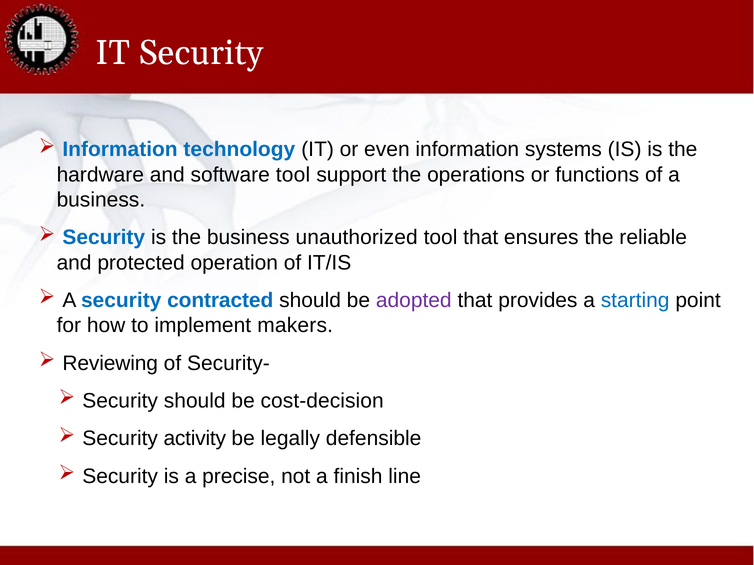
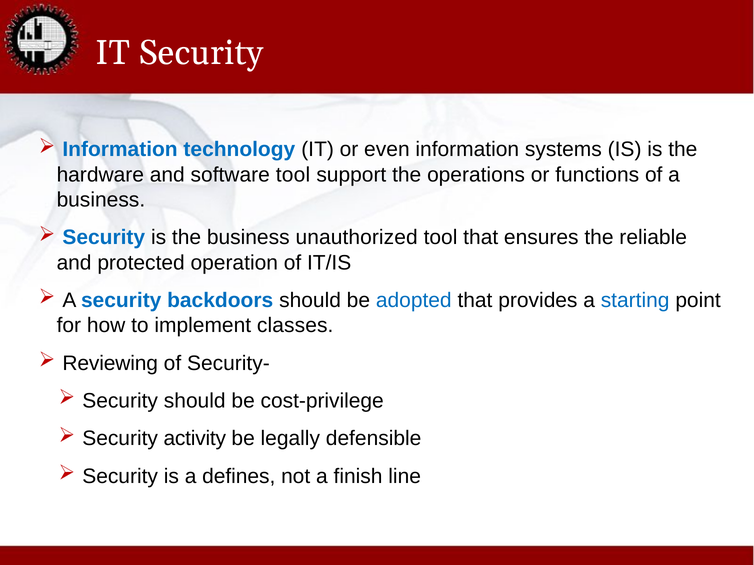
contracted: contracted -> backdoors
adopted colour: purple -> blue
makers: makers -> classes
cost-decision: cost-decision -> cost-privilege
precise: precise -> defines
